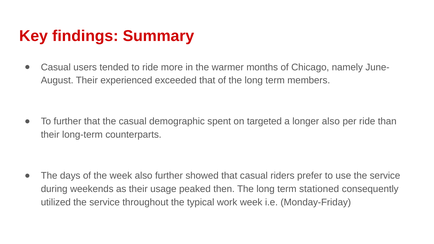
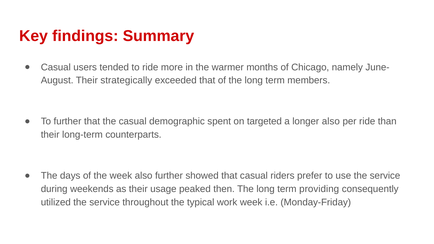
experienced: experienced -> strategically
stationed: stationed -> providing
